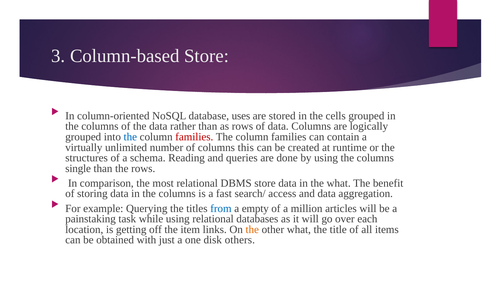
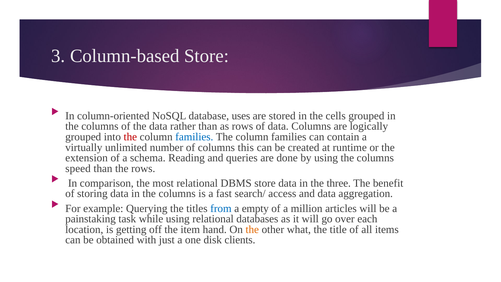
the at (130, 137) colour: blue -> red
families at (194, 137) colour: red -> blue
structures: structures -> extension
single: single -> speed
the what: what -> three
links: links -> hand
others: others -> clients
